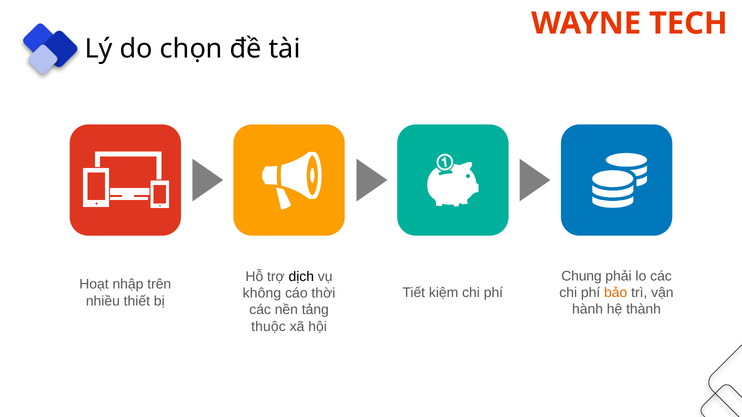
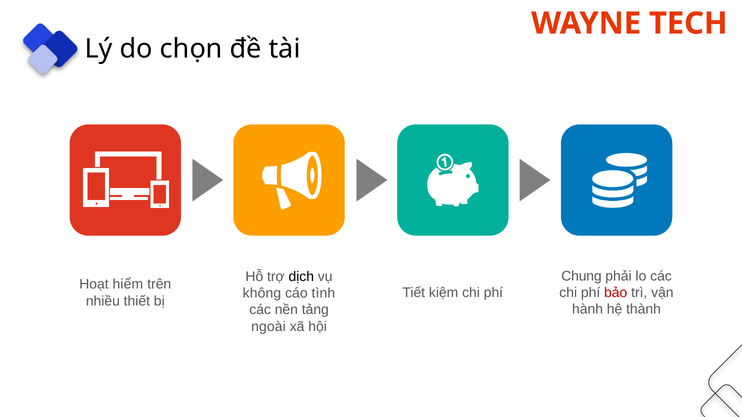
nhập: nhập -> hiểm
bảo colour: orange -> red
thời: thời -> tình
thuộc: thuộc -> ngoài
